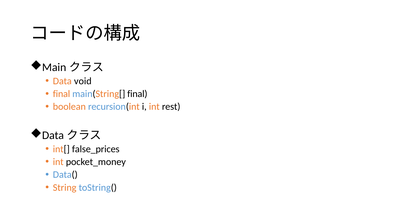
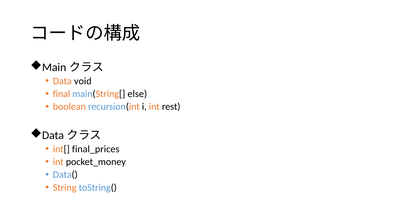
main(String[ final: final -> else
false_prices: false_prices -> final_prices
